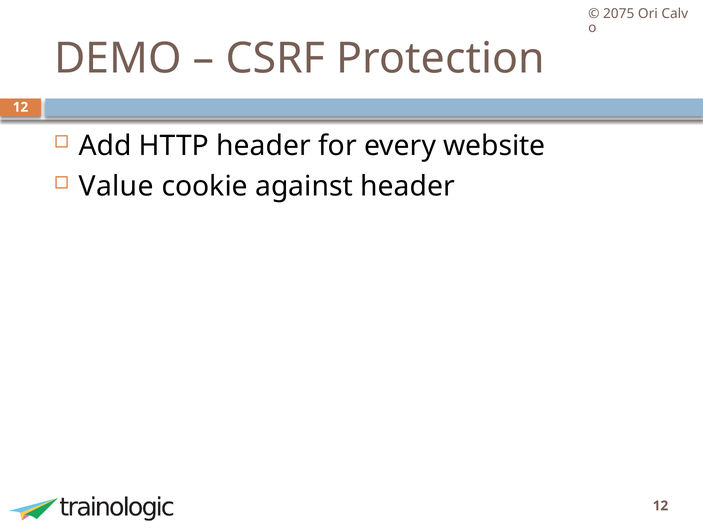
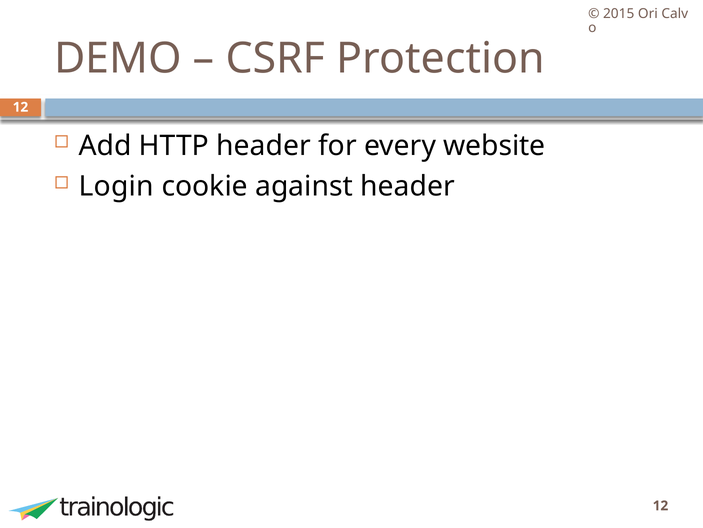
2075: 2075 -> 2015
Value: Value -> Login
